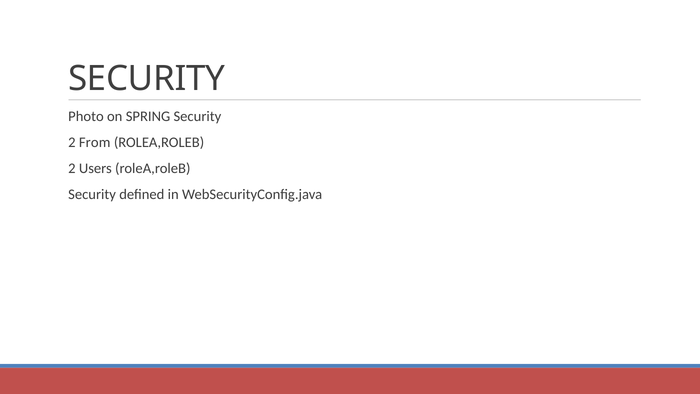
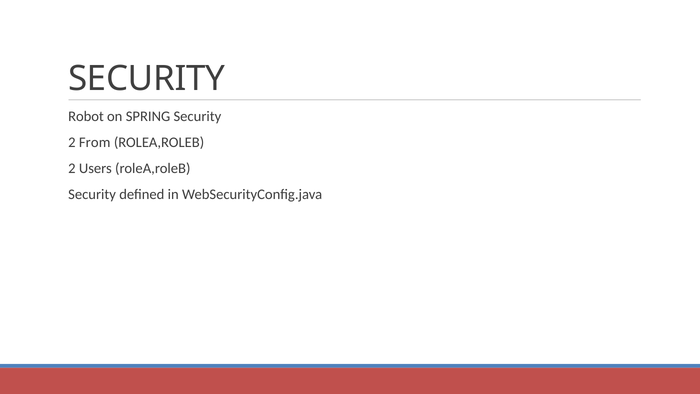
Photo: Photo -> Robot
